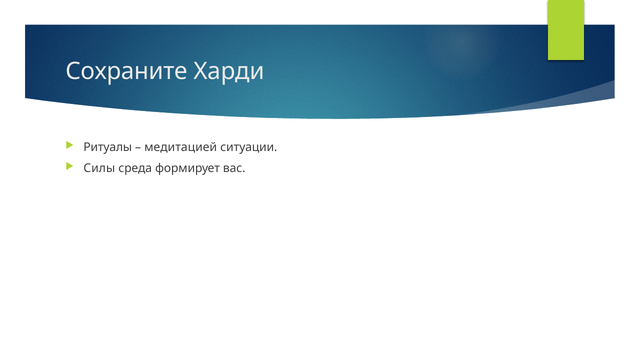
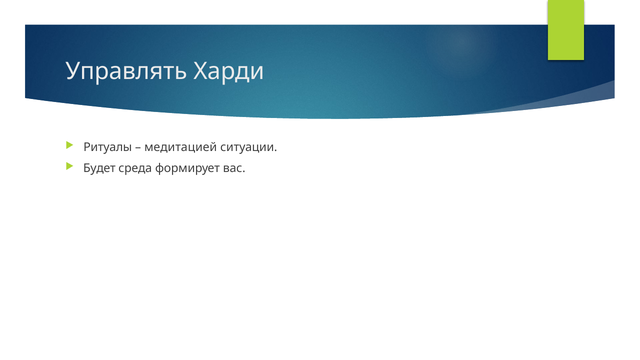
Сохраните: Сохраните -> Управлять
Силы: Силы -> Будет
